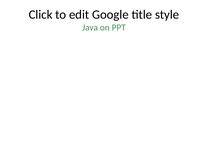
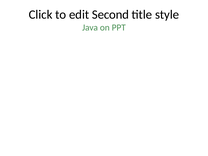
Google: Google -> Second
